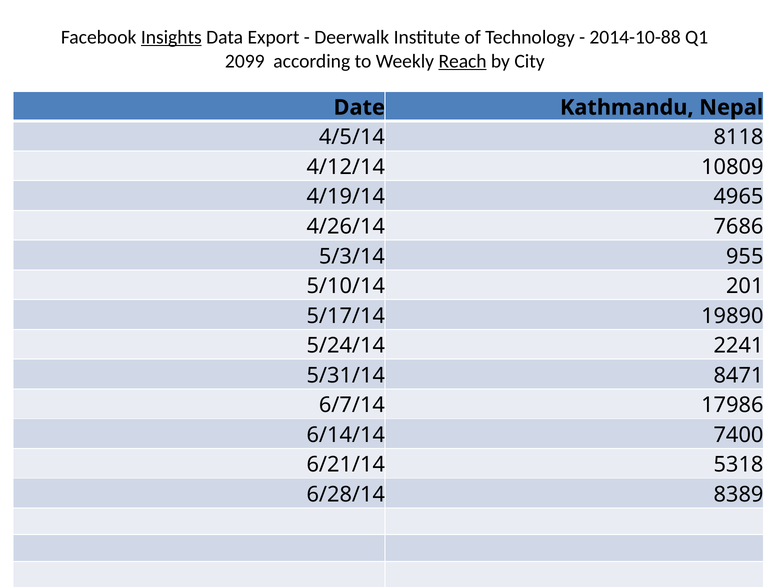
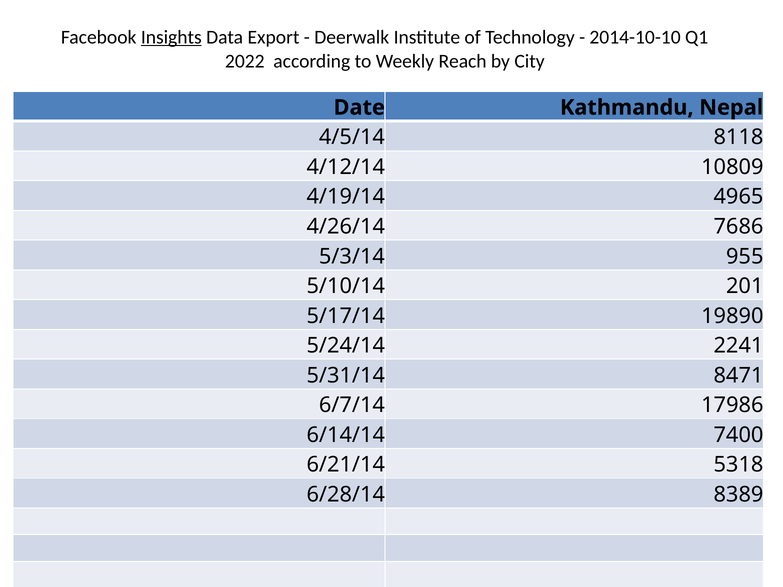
2014-10-88: 2014-10-88 -> 2014-10-10
2099: 2099 -> 2022
Reach underline: present -> none
